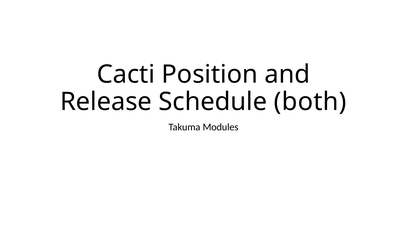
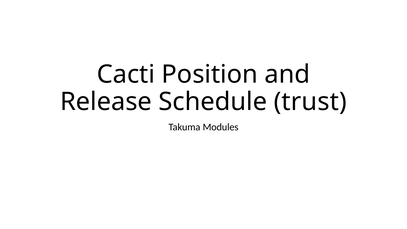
both: both -> trust
